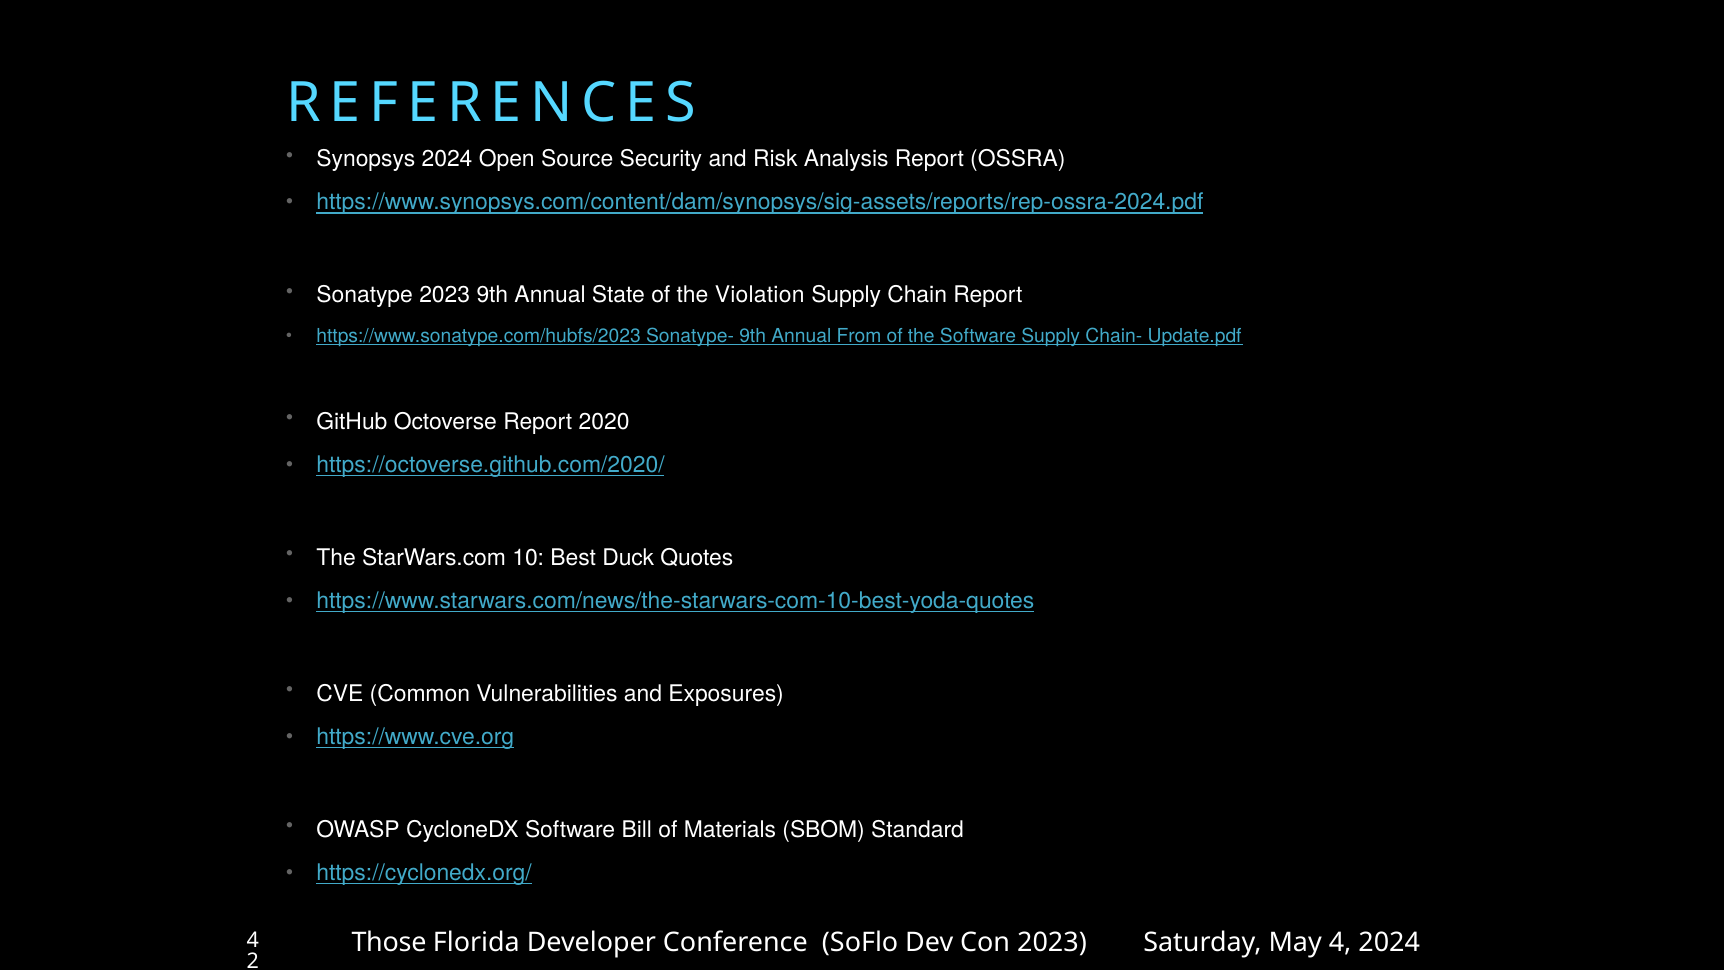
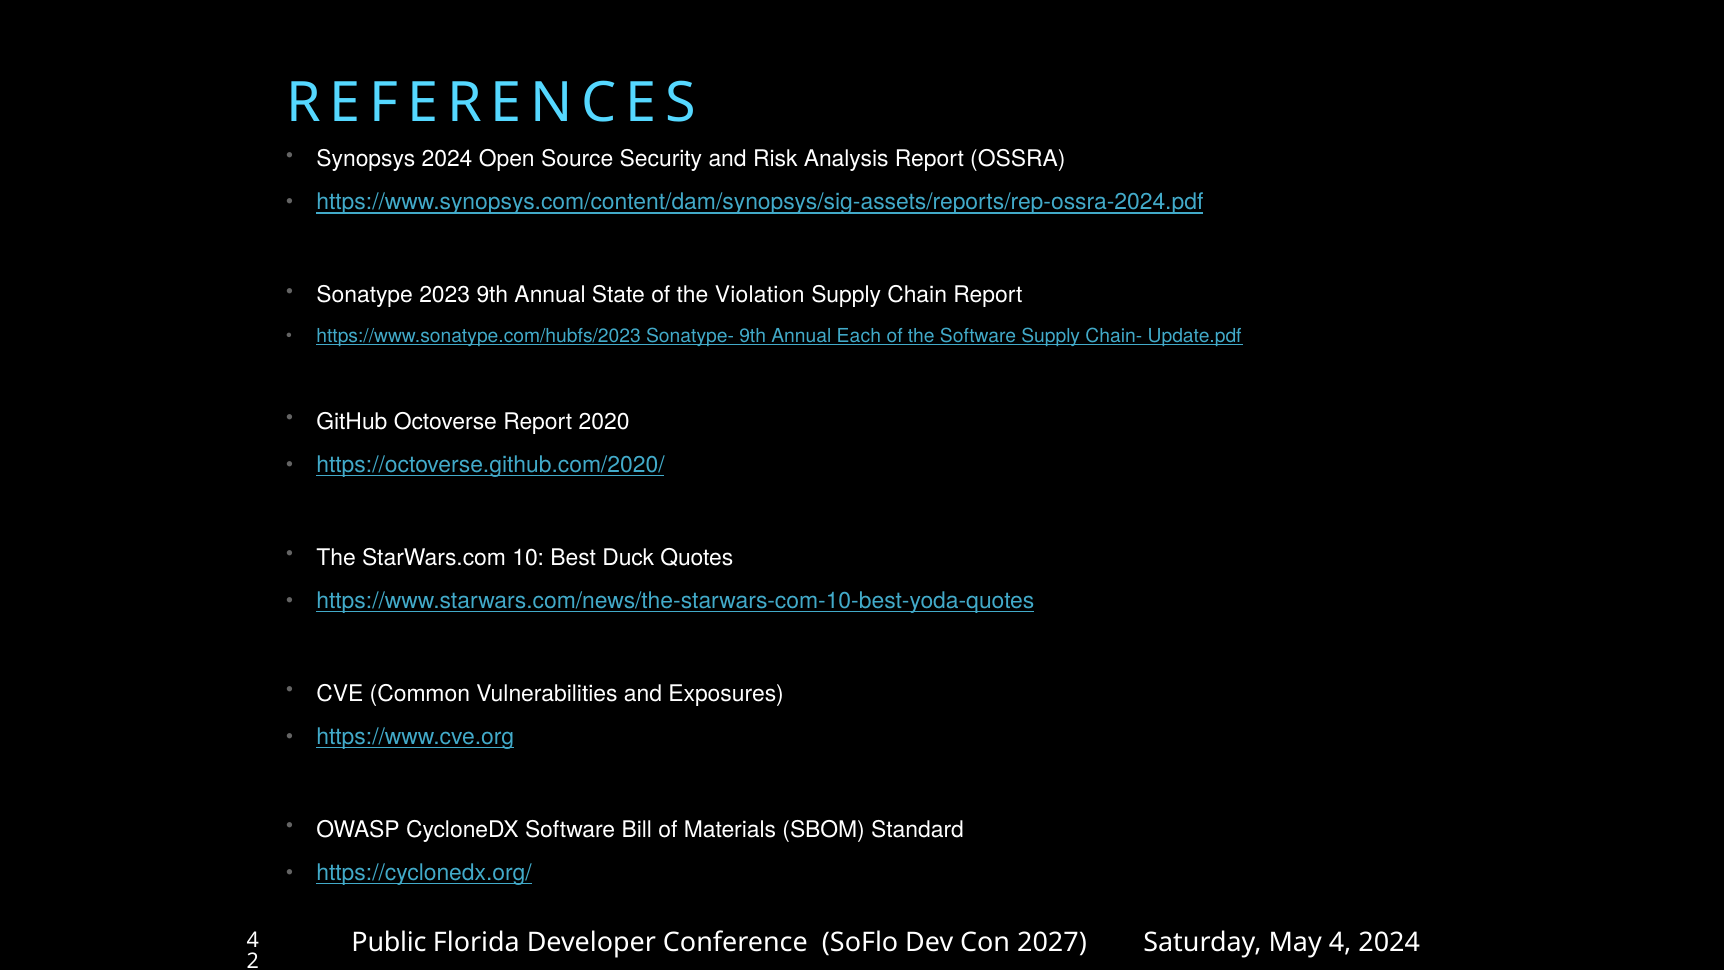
From: From -> Each
Those: Those -> Public
Con 2023: 2023 -> 2027
